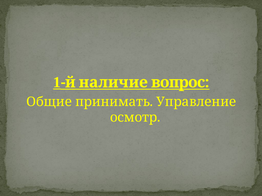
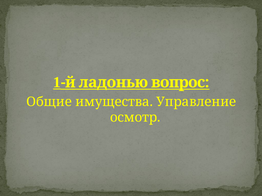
наличие: наличие -> ладонью
принимать: принимать -> имущества
